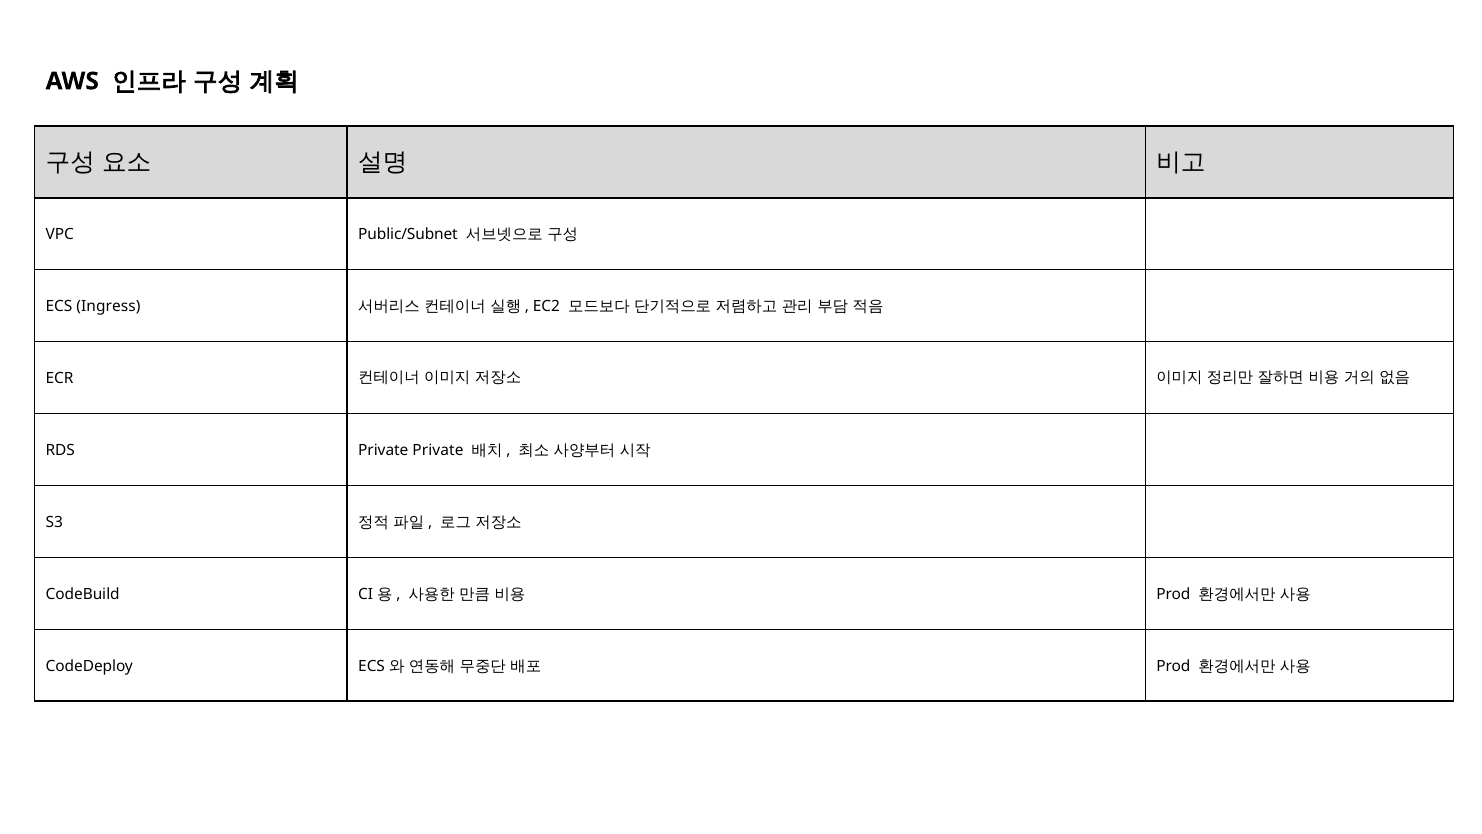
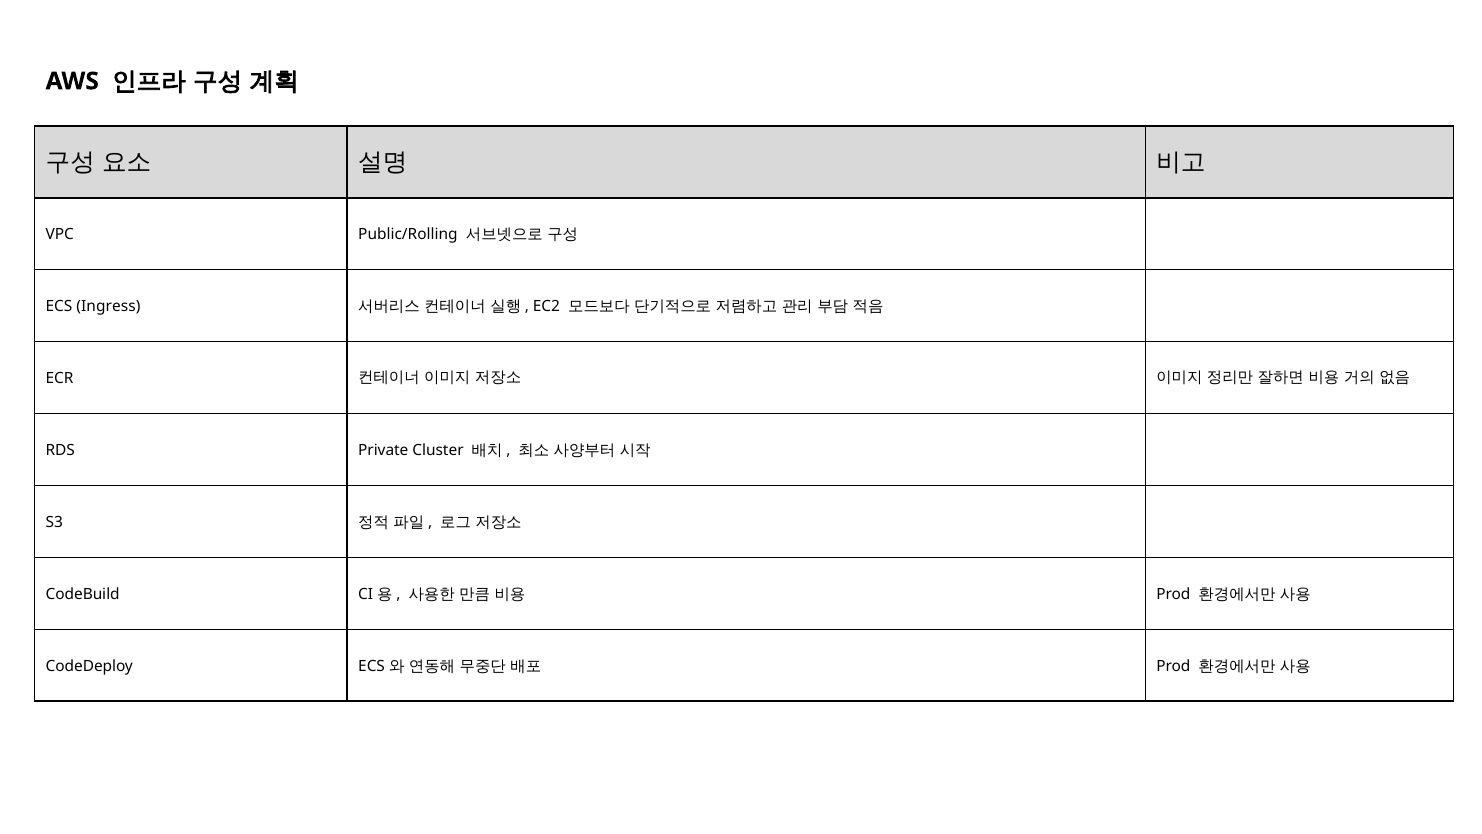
Public/Subnet: Public/Subnet -> Public/Rolling
Private Private: Private -> Cluster
